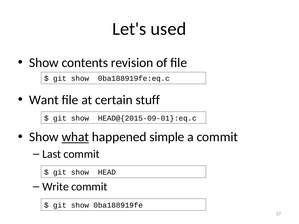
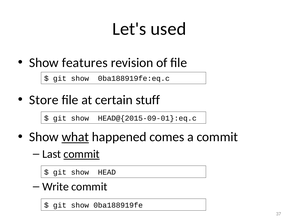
contents: contents -> features
Want: Want -> Store
simple: simple -> comes
commit at (82, 154) underline: none -> present
